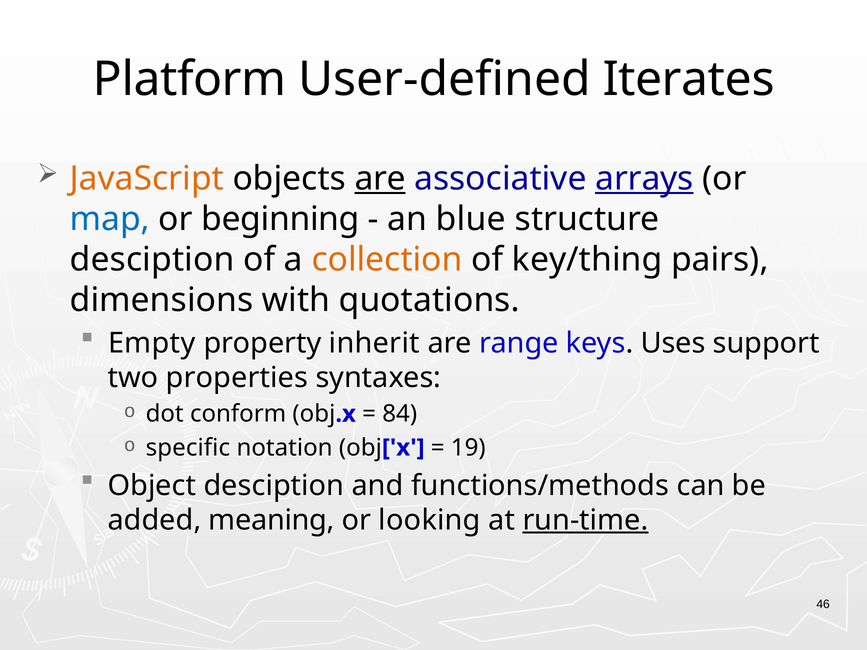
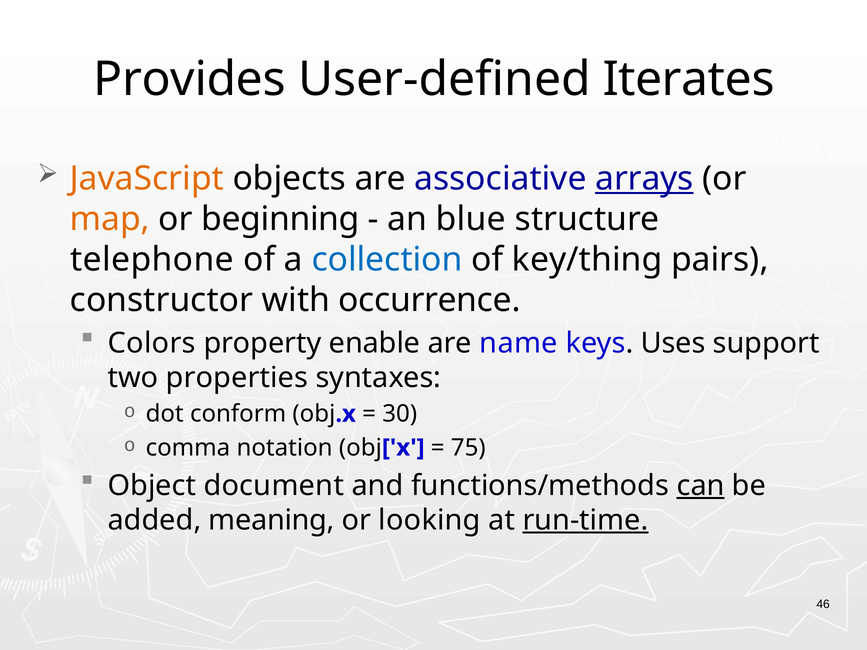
Platform: Platform -> Provides
are at (380, 179) underline: present -> none
map colour: blue -> orange
desciption at (152, 260): desciption -> telephone
collection colour: orange -> blue
dimensions: dimensions -> constructor
quotations: quotations -> occurrence
Empty: Empty -> Colors
inherit: inherit -> enable
range: range -> name
84: 84 -> 30
specific: specific -> comma
19: 19 -> 75
Object desciption: desciption -> document
can underline: none -> present
